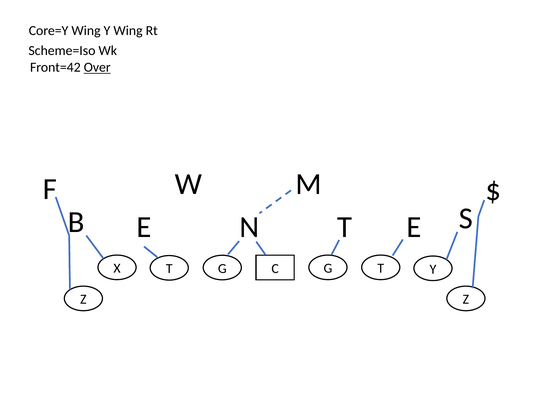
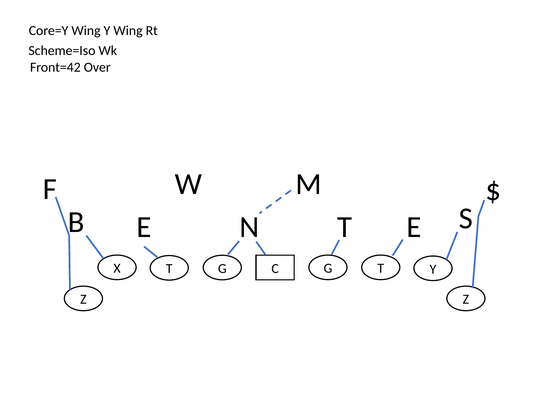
Over underline: present -> none
